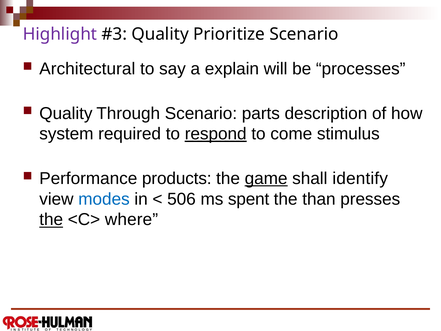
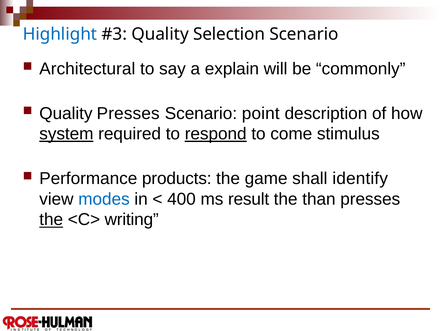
Highlight colour: purple -> blue
Prioritize: Prioritize -> Selection
processes: processes -> commonly
Quality Through: Through -> Presses
parts: parts -> point
system underline: none -> present
game underline: present -> none
506: 506 -> 400
spent: spent -> result
where: where -> writing
